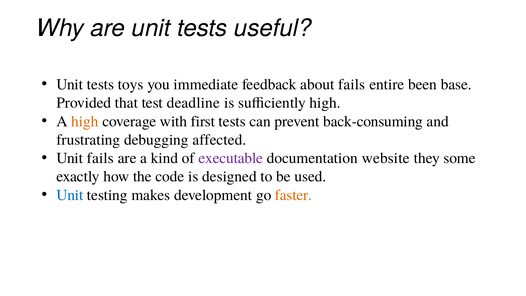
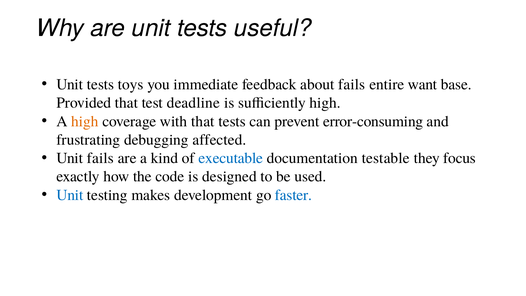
been: been -> want
with first: first -> that
back-consuming: back-consuming -> error-consuming
executable colour: purple -> blue
website: website -> testable
some: some -> focus
faster colour: orange -> blue
